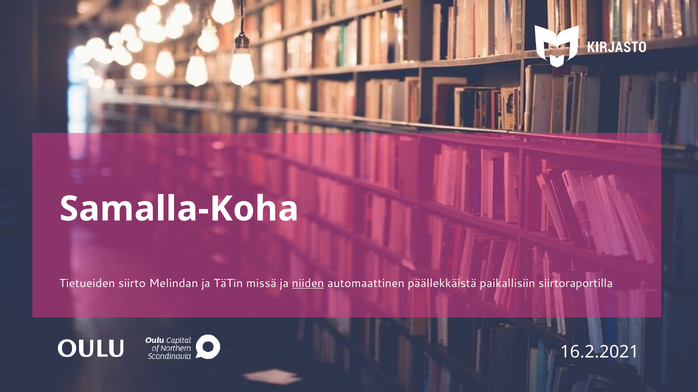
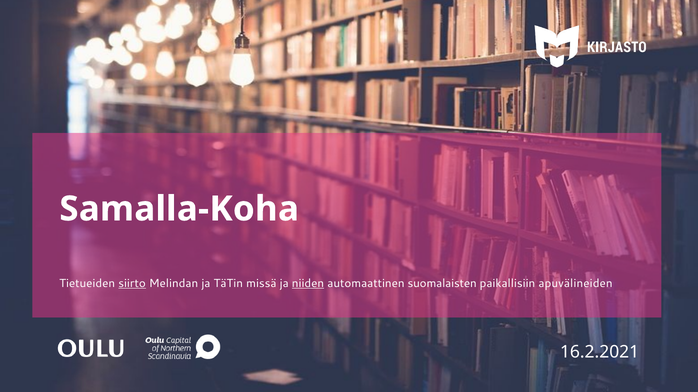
siirto underline: none -> present
päällekkäistä: päällekkäistä -> suomalaisten
siirtoraportilla: siirtoraportilla -> apuvälineiden
